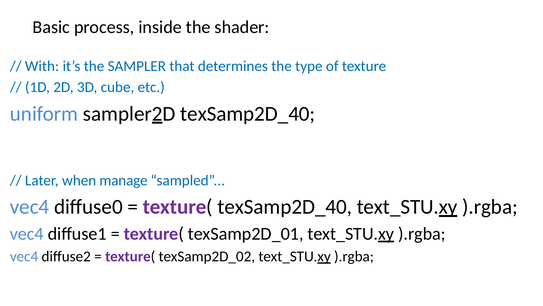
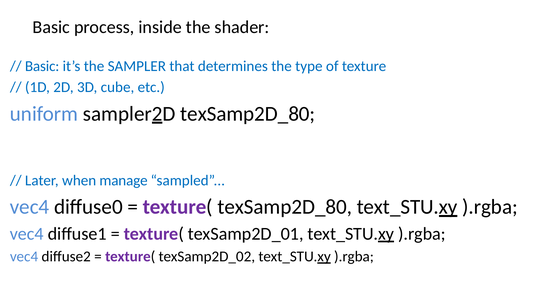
With at (42, 66): With -> Basic
sampler2D texSamp2D_40: texSamp2D_40 -> texSamp2D_80
texture( texSamp2D_40: texSamp2D_40 -> texSamp2D_80
